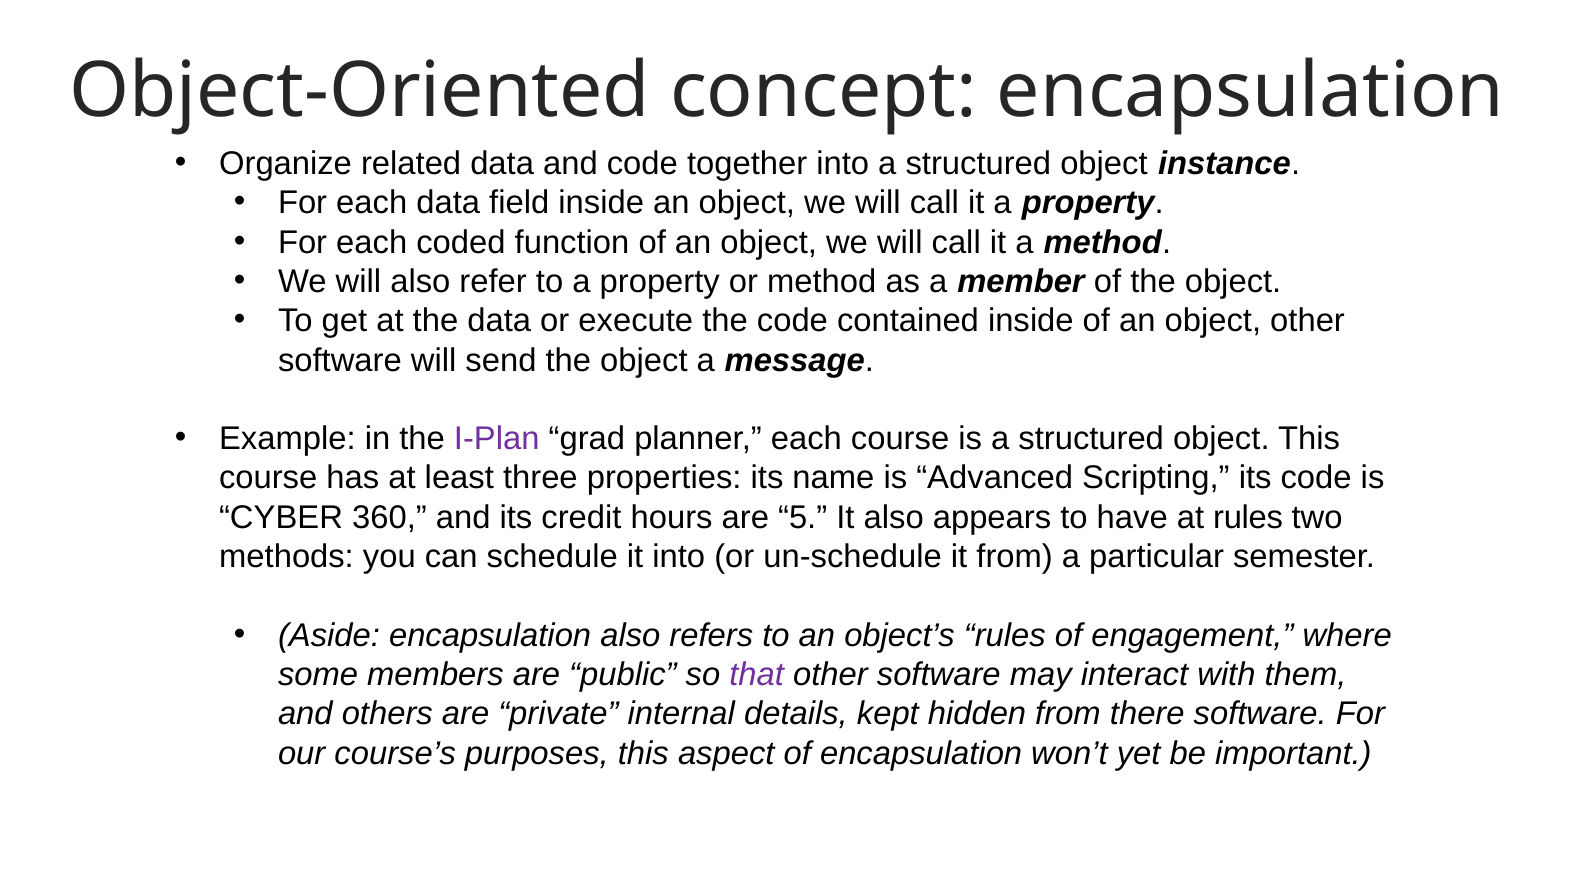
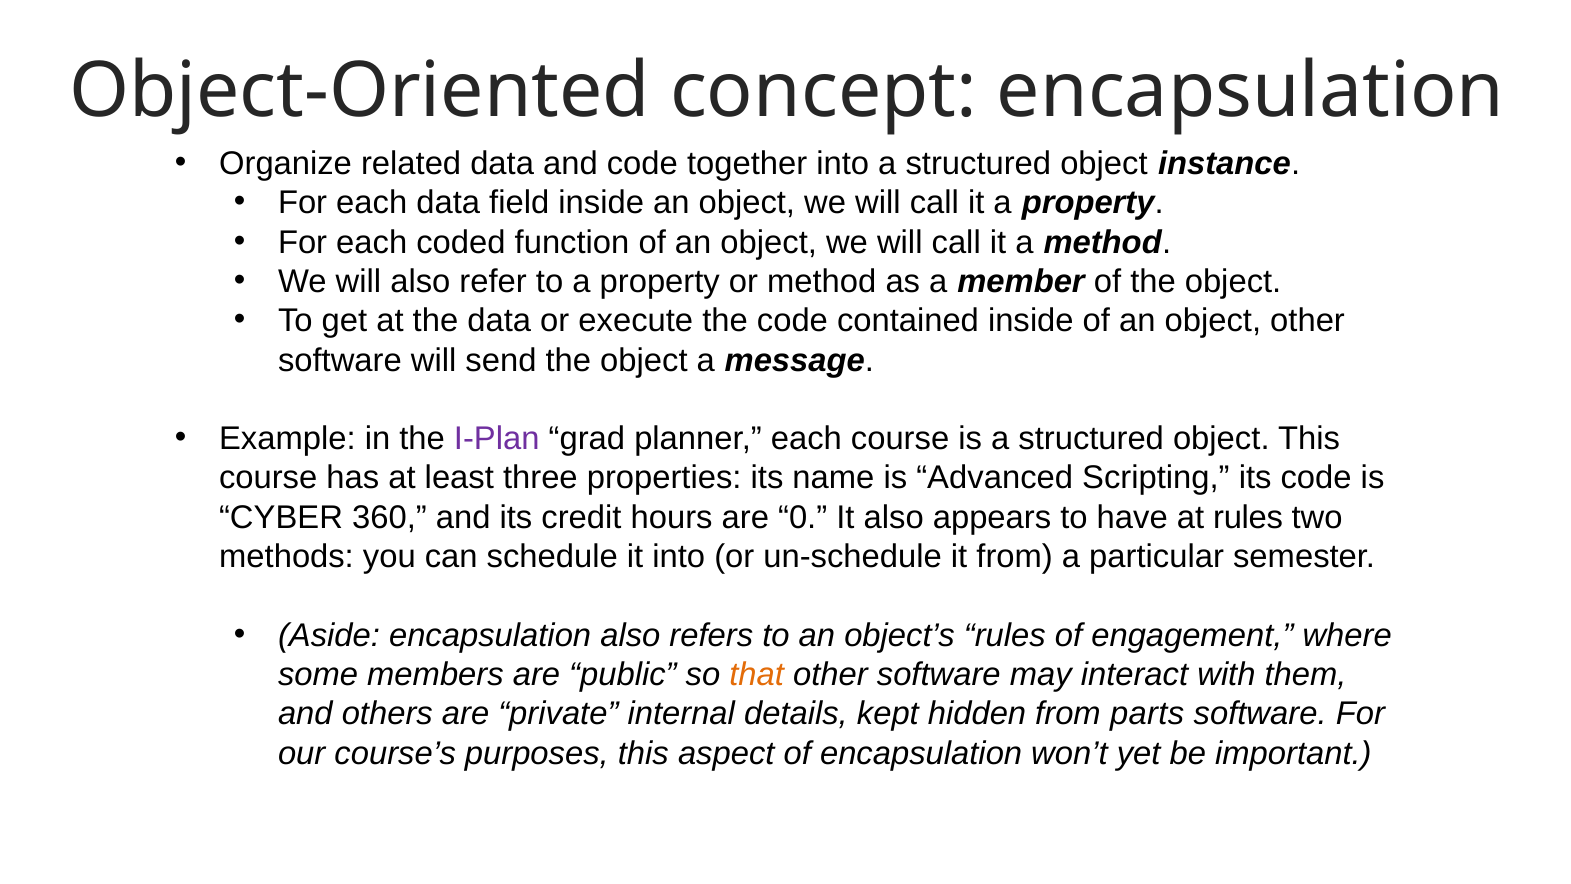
5: 5 -> 0
that colour: purple -> orange
there: there -> parts
